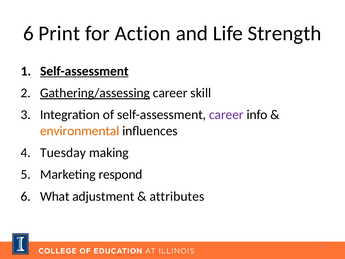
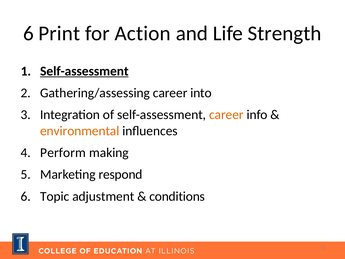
Gathering/assessing underline: present -> none
skill: skill -> into
career at (226, 115) colour: purple -> orange
Tuesday: Tuesday -> Perform
What: What -> Topic
attributes: attributes -> conditions
